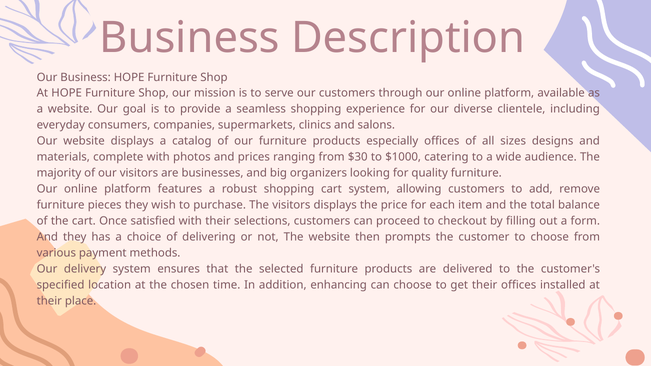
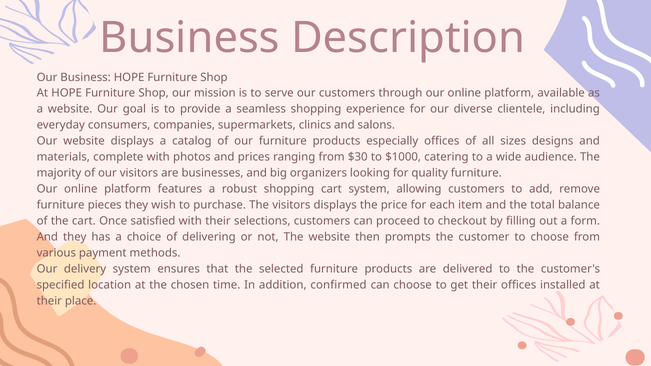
enhancing: enhancing -> confirmed
